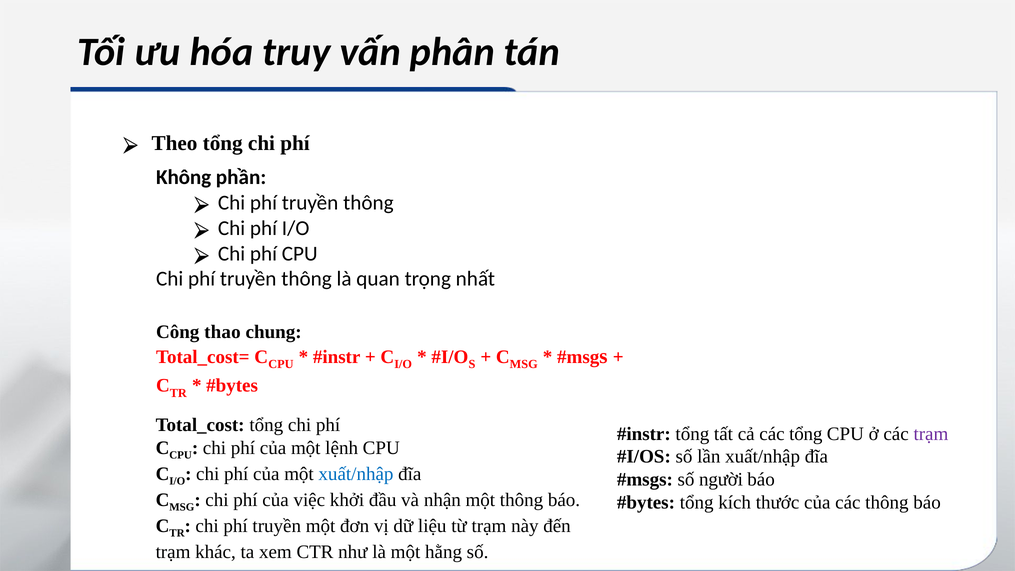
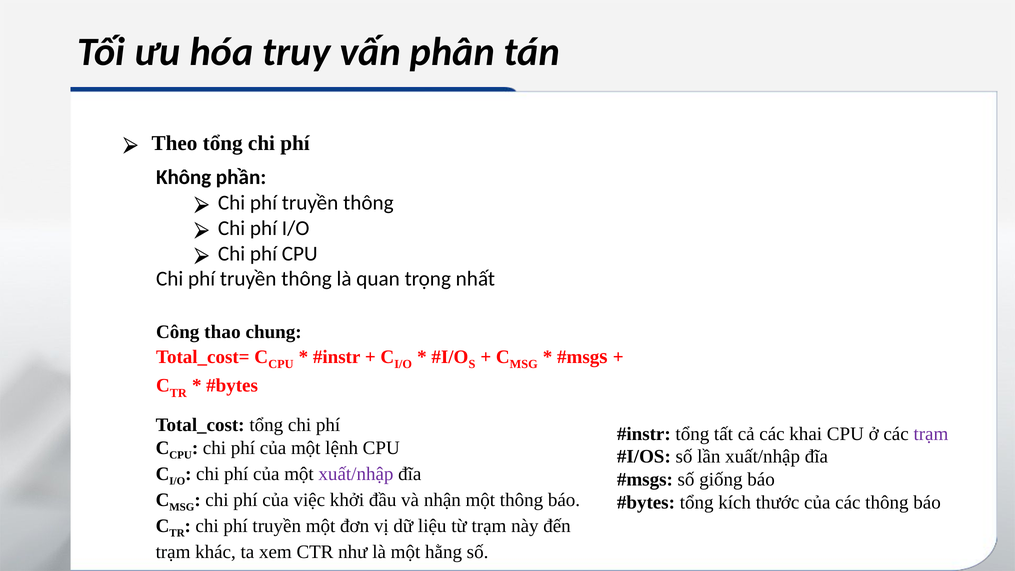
các tổng: tổng -> khai
xuất/nhập at (356, 474) colour: blue -> purple
người: người -> giống
